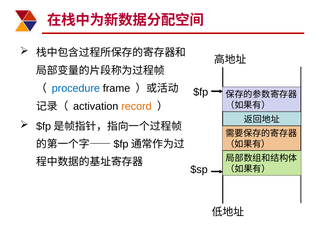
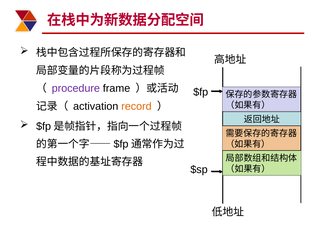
procedure colour: blue -> purple
